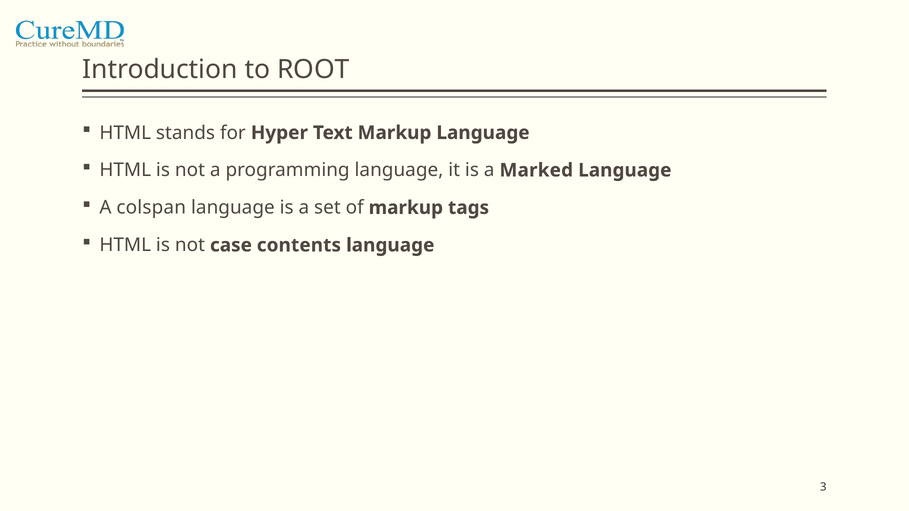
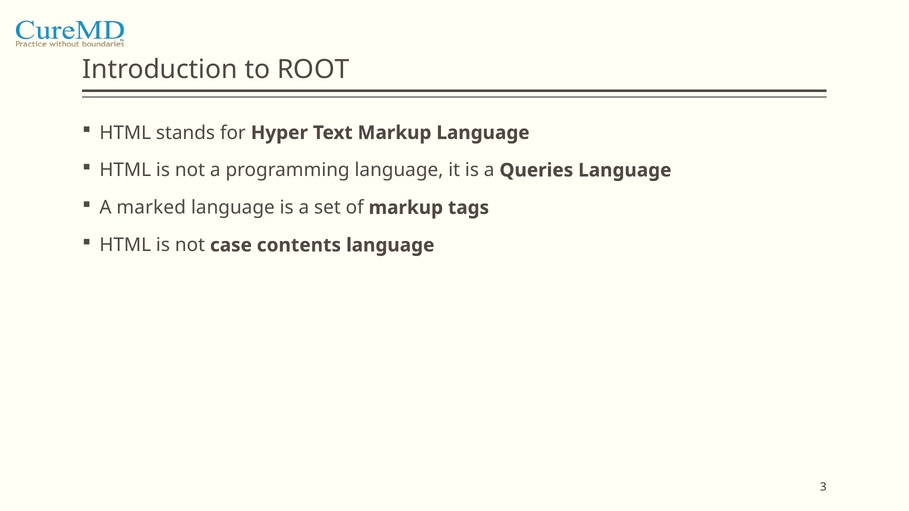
Marked: Marked -> Queries
colspan: colspan -> marked
